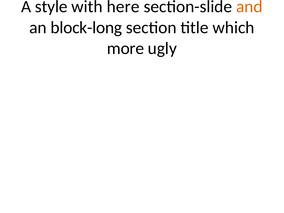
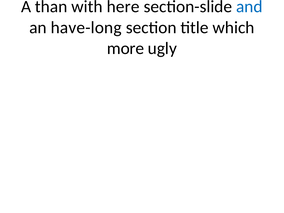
style: style -> than
and colour: orange -> blue
block-long: block-long -> have-long
